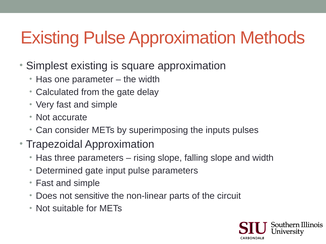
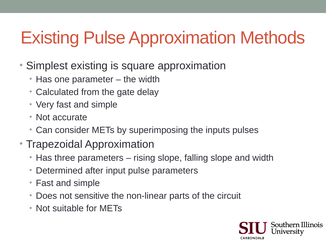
Determined gate: gate -> after
